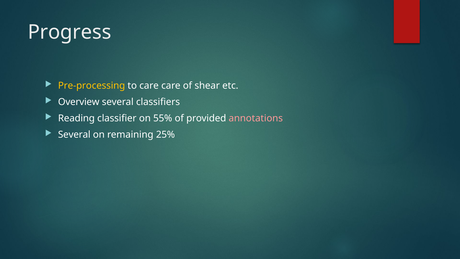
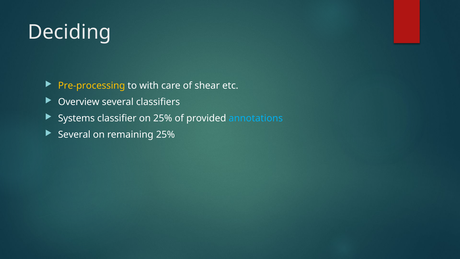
Progress: Progress -> Deciding
to care: care -> with
Reading: Reading -> Systems
on 55%: 55% -> 25%
annotations colour: pink -> light blue
